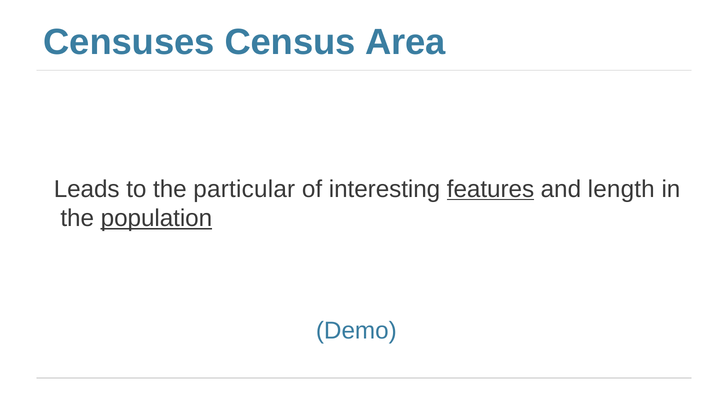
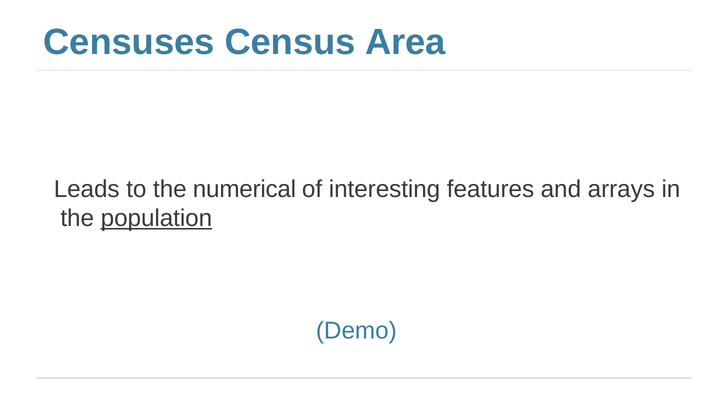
particular: particular -> numerical
features underline: present -> none
length: length -> arrays
